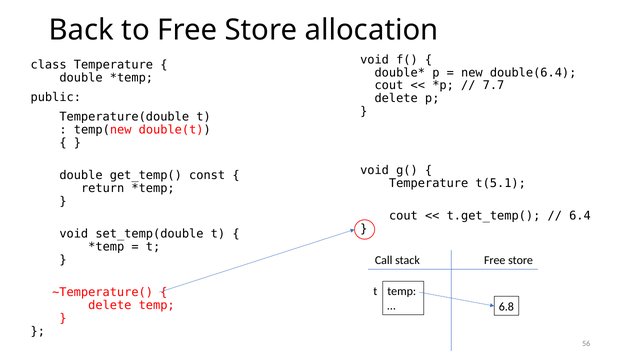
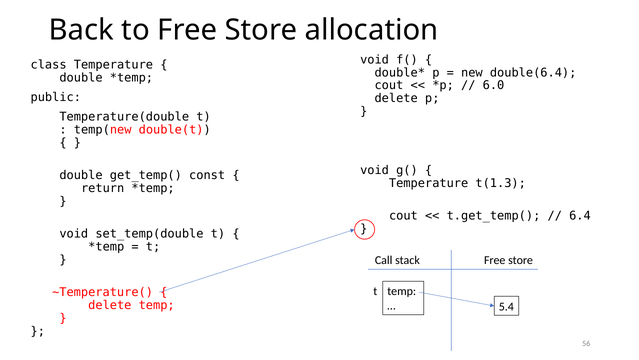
7.7: 7.7 -> 6.0
t(5.1: t(5.1 -> t(1.3
6.8: 6.8 -> 5.4
